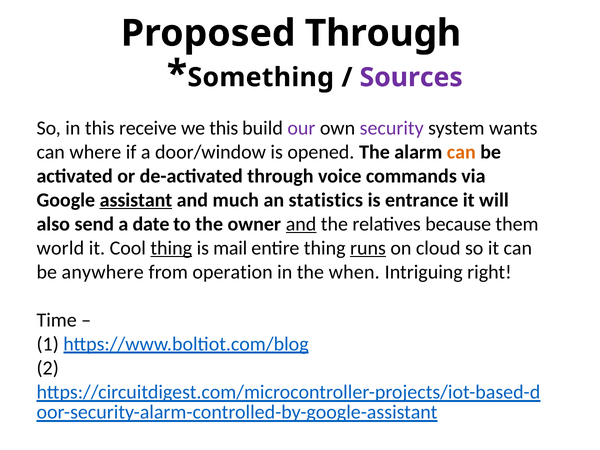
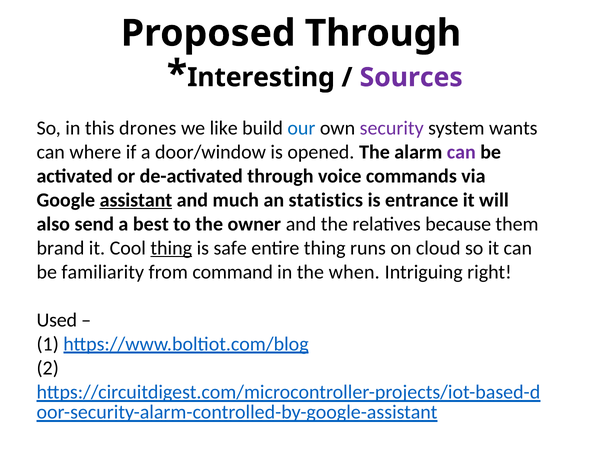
Something: Something -> Interesting
receive: receive -> drones
we this: this -> like
our colour: purple -> blue
can at (461, 152) colour: orange -> purple
date: date -> best
and at (301, 224) underline: present -> none
world: world -> brand
mail: mail -> safe
runs underline: present -> none
anywhere: anywhere -> familiarity
operation: operation -> command
Time: Time -> Used
